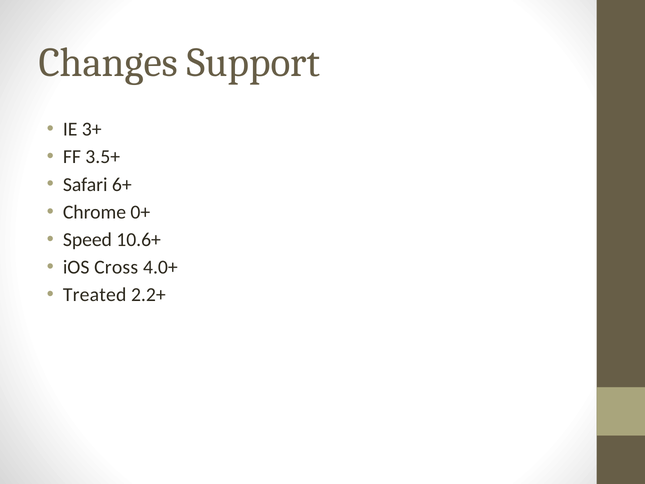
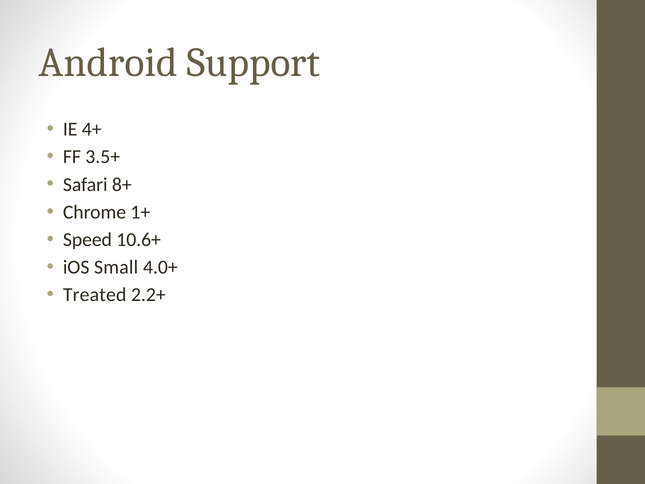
Changes: Changes -> Android
3+: 3+ -> 4+
6+: 6+ -> 8+
0+: 0+ -> 1+
Cross: Cross -> Small
